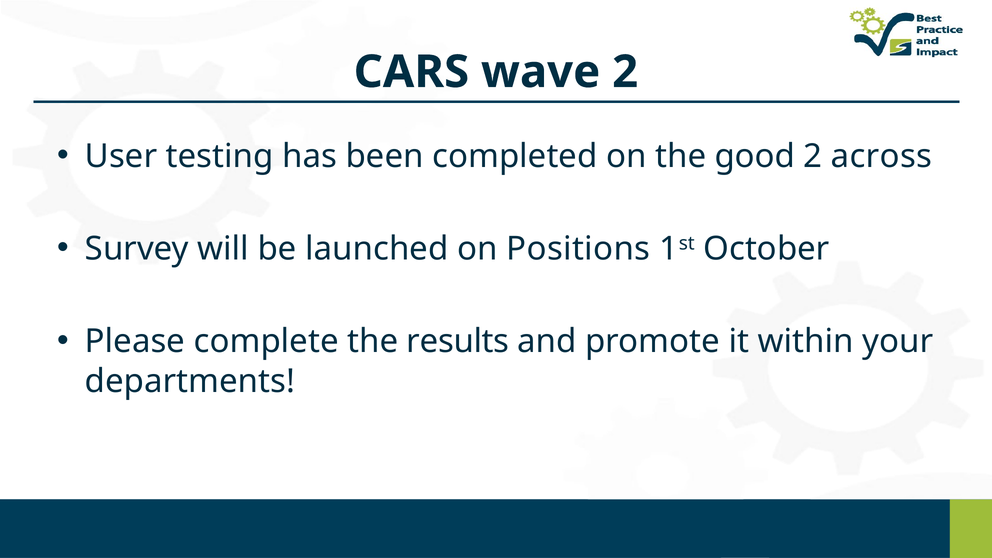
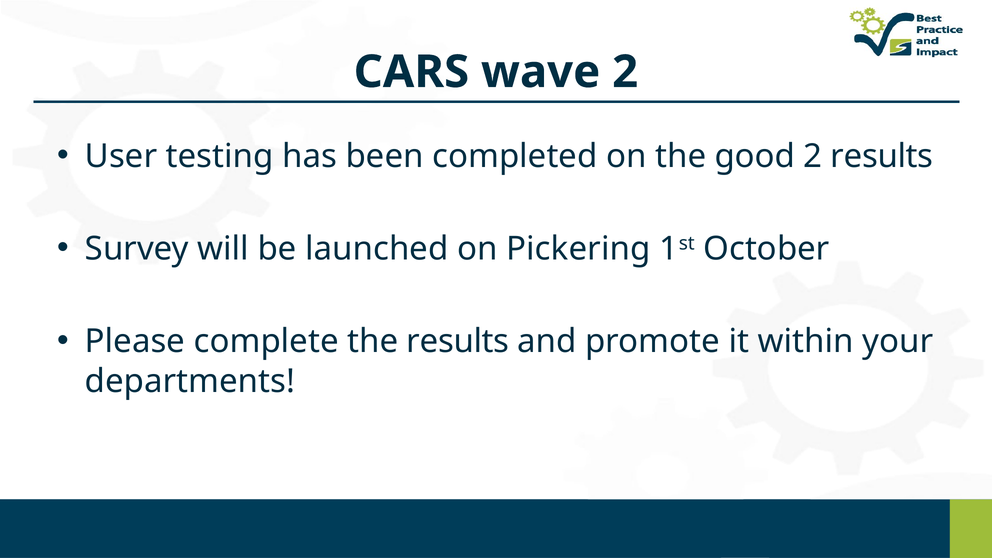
2 across: across -> results
Positions: Positions -> Pickering
